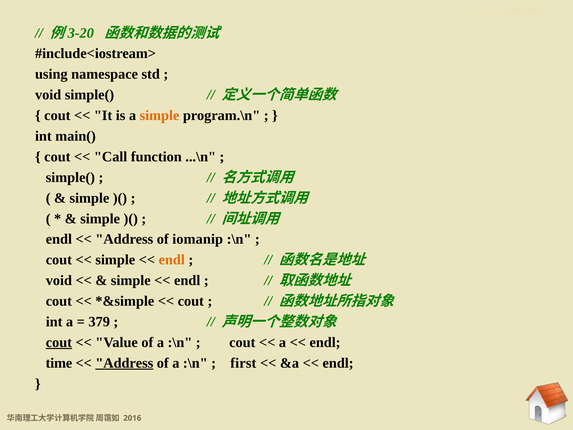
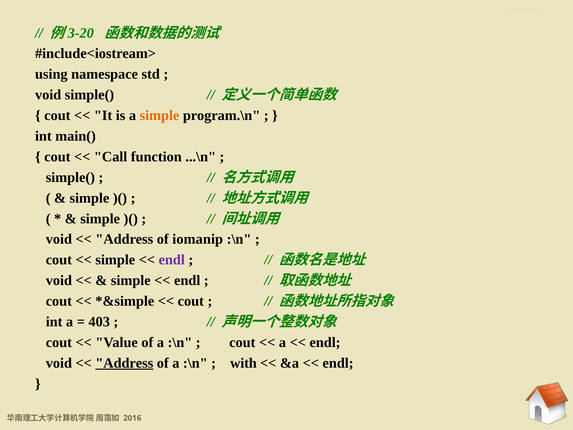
endl at (59, 239): endl -> void
endl at (172, 260) colour: orange -> purple
379: 379 -> 403
cout at (59, 342) underline: present -> none
time at (59, 363): time -> void
first: first -> with
